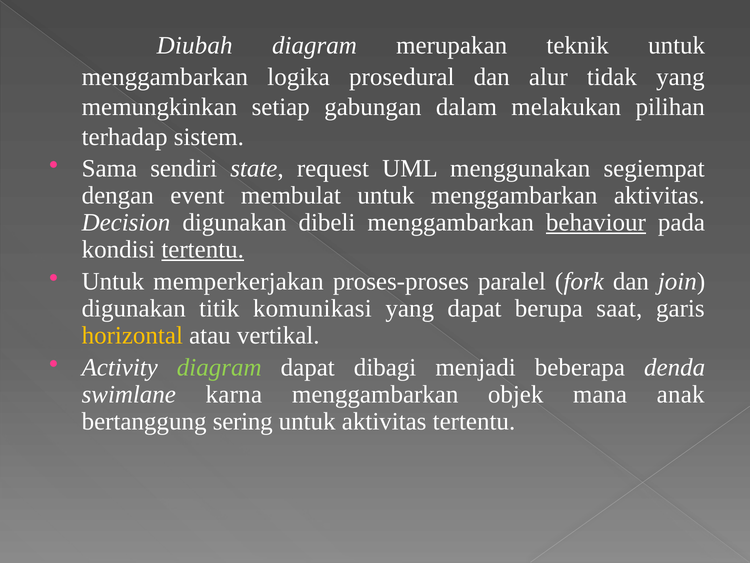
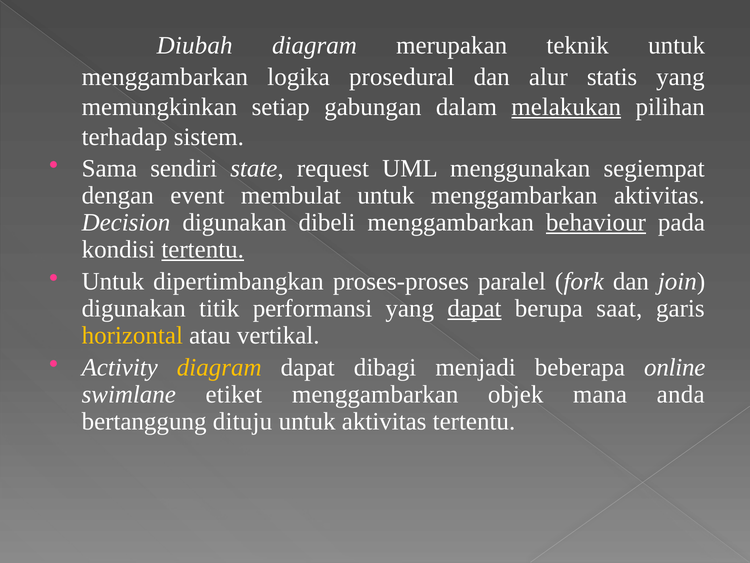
tidak: tidak -> statis
melakukan underline: none -> present
memperkerjakan: memperkerjakan -> dipertimbangkan
komunikasi: komunikasi -> performansi
dapat at (474, 308) underline: none -> present
diagram at (219, 367) colour: light green -> yellow
denda: denda -> online
karna: karna -> etiket
anak: anak -> anda
sering: sering -> dituju
